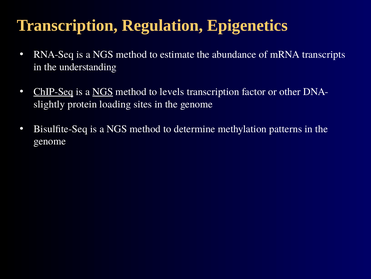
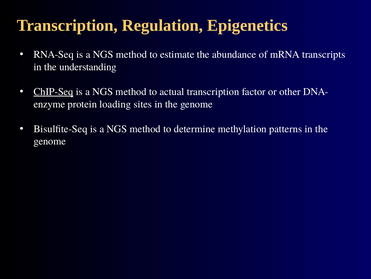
NGS at (103, 91) underline: present -> none
levels: levels -> actual
slightly: slightly -> enzyme
